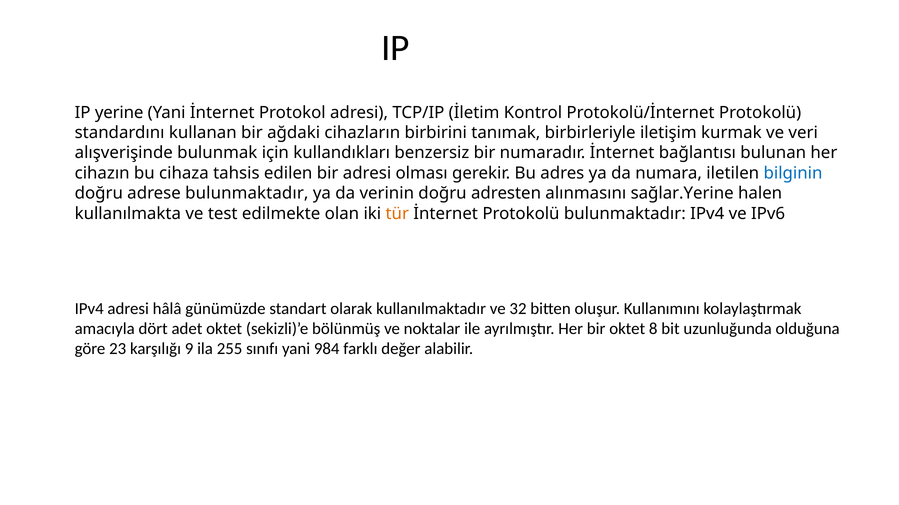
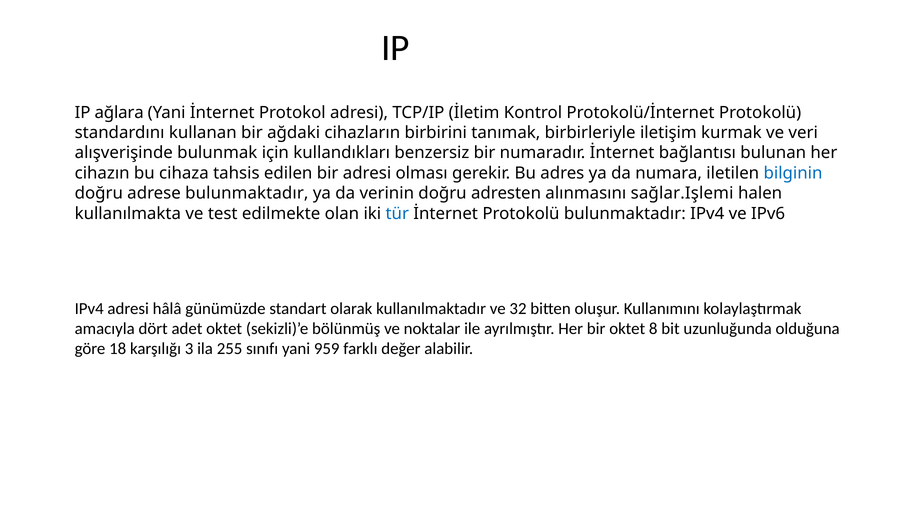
yerine: yerine -> ağlara
sağlar.Yerine: sağlar.Yerine -> sağlar.Işlemi
tür colour: orange -> blue
23: 23 -> 18
9: 9 -> 3
984: 984 -> 959
